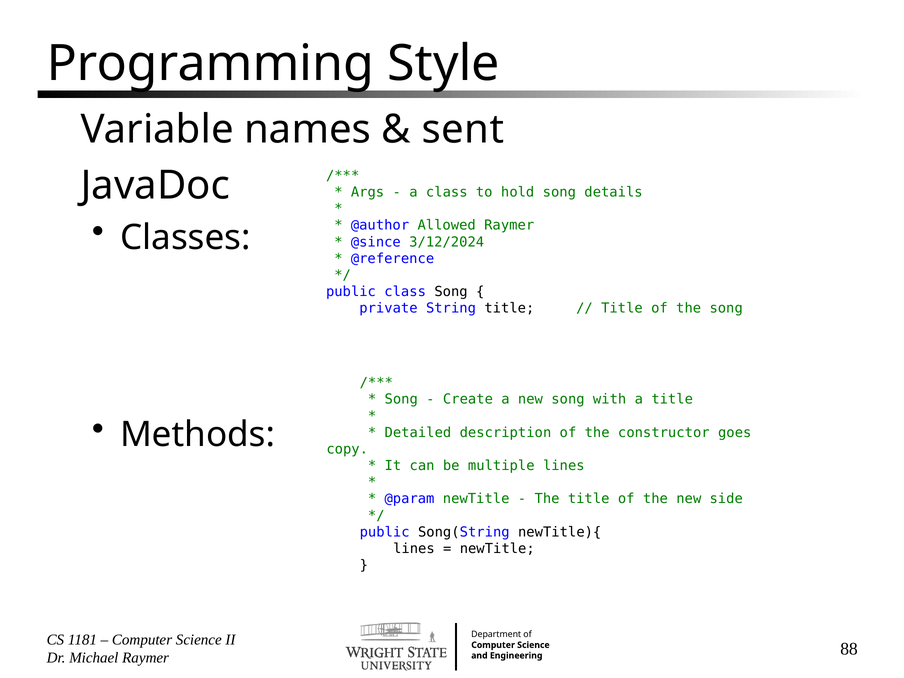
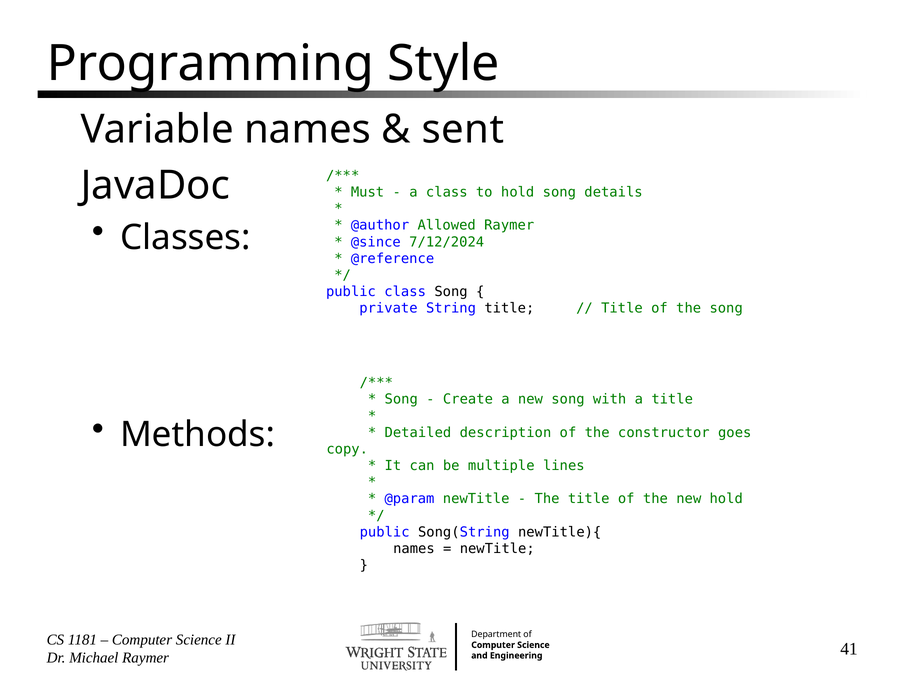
Args: Args -> Must
3/12/2024: 3/12/2024 -> 7/12/2024
new side: side -> hold
lines at (414, 549): lines -> names
88: 88 -> 41
